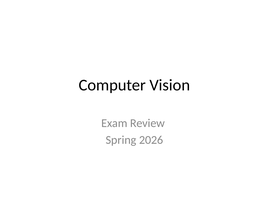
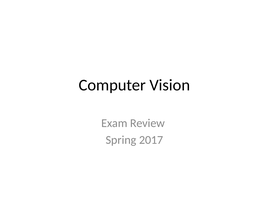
2026: 2026 -> 2017
